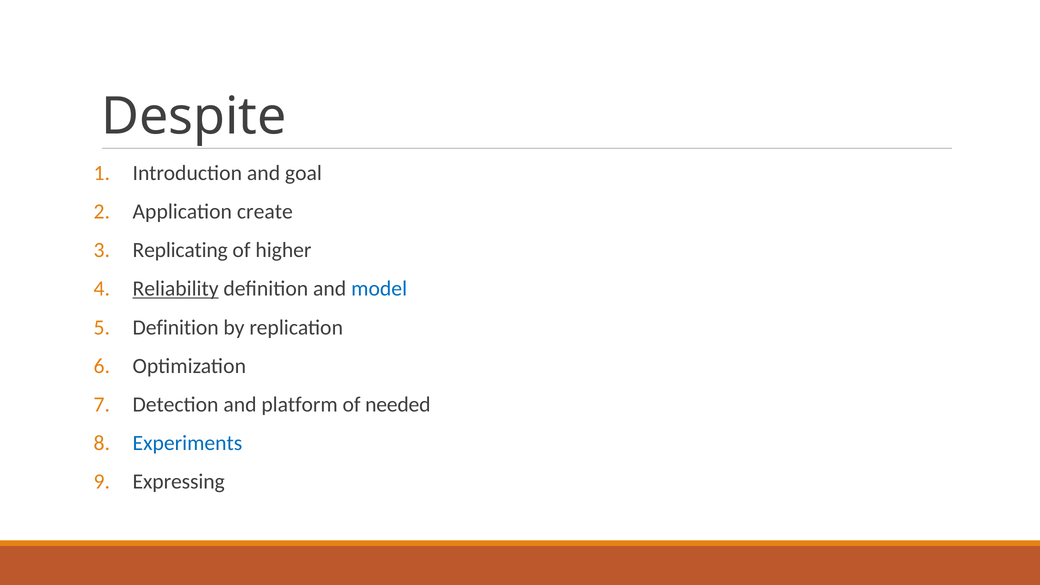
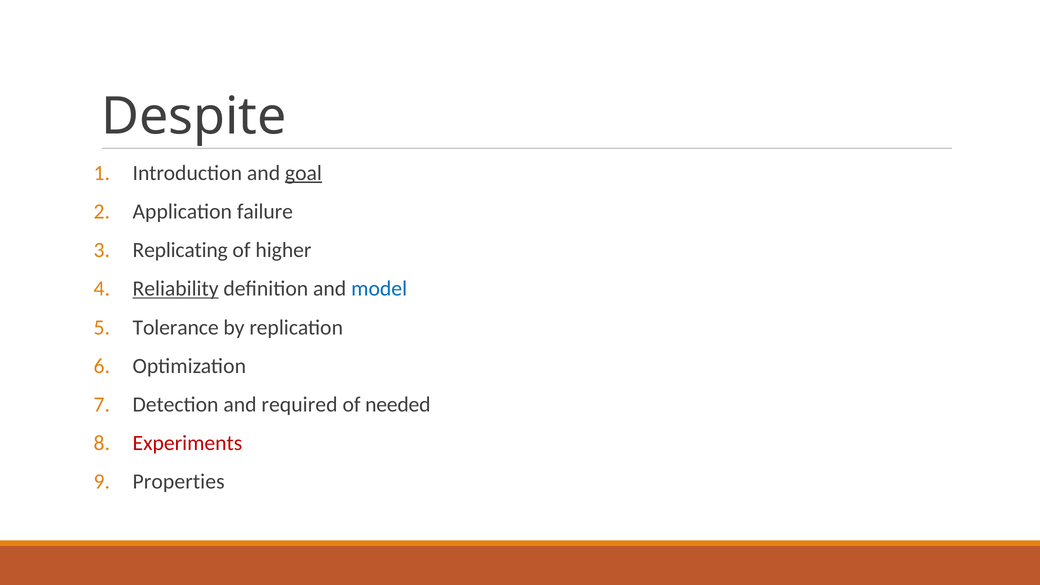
goal underline: none -> present
create: create -> failure
Definition at (176, 327): Definition -> Tolerance
platform: platform -> required
Experiments colour: blue -> red
Expressing: Expressing -> Properties
